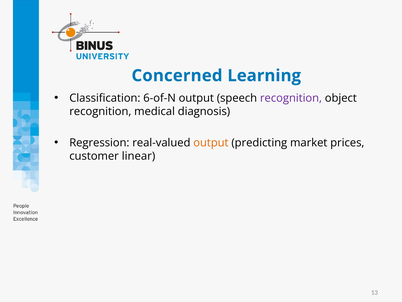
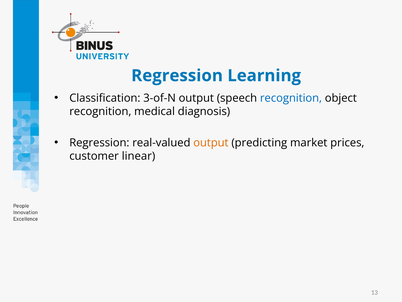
Concerned at (177, 76): Concerned -> Regression
6-of-N: 6-of-N -> 3-of-N
recognition at (291, 98) colour: purple -> blue
